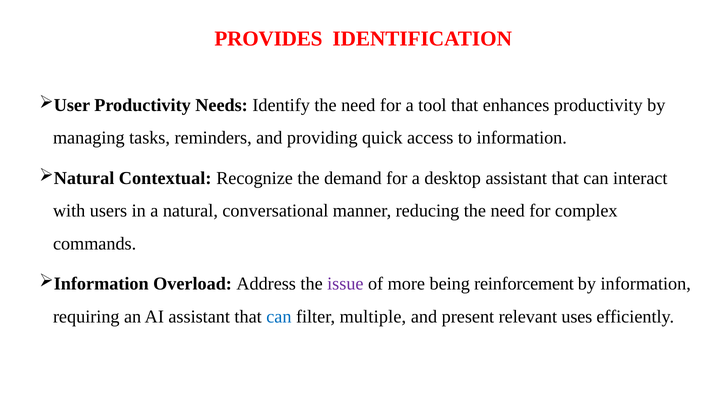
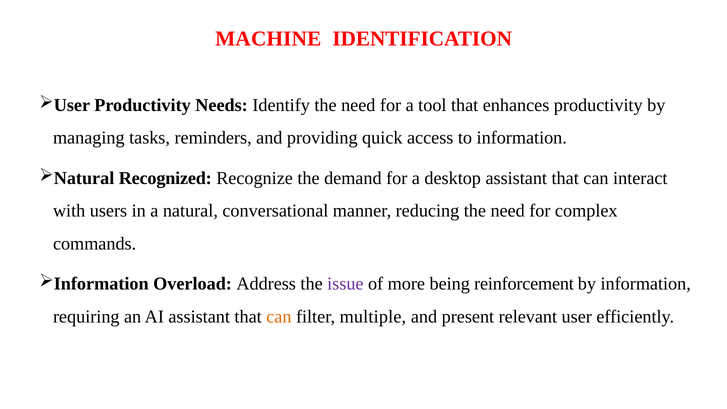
PROVIDES: PROVIDES -> MACHINE
Contextual: Contextual -> Recognized
can at (279, 317) colour: blue -> orange
uses: uses -> user
